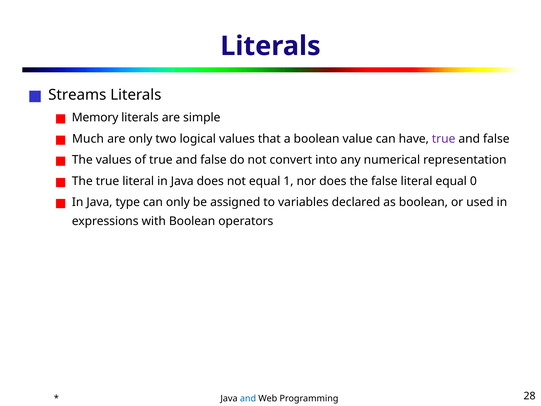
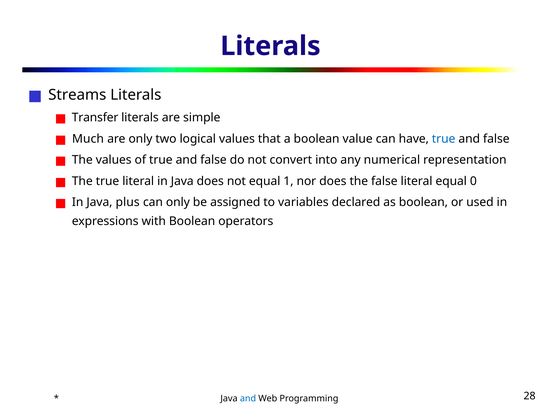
Memory: Memory -> Transfer
true at (444, 139) colour: purple -> blue
type: type -> plus
